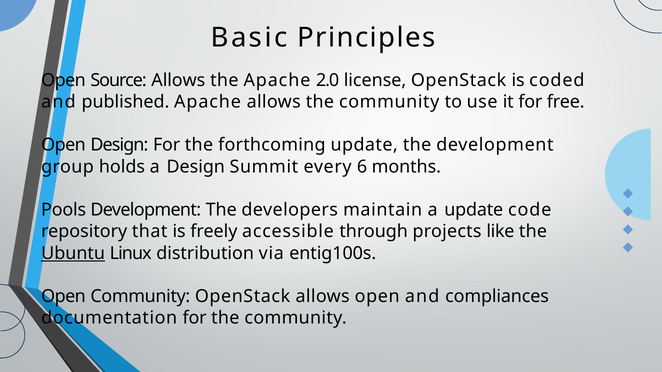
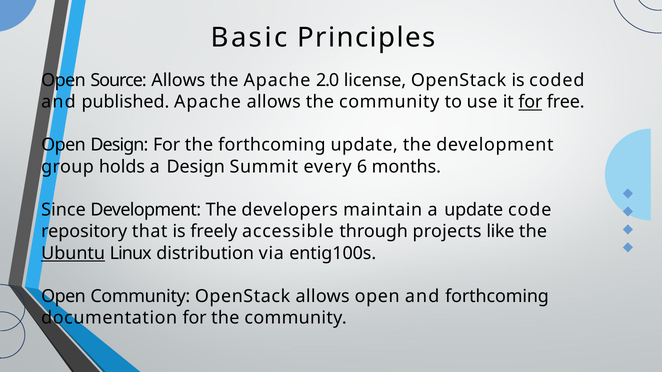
for at (530, 102) underline: none -> present
Pools: Pools -> Since
and compliances: compliances -> forthcoming
